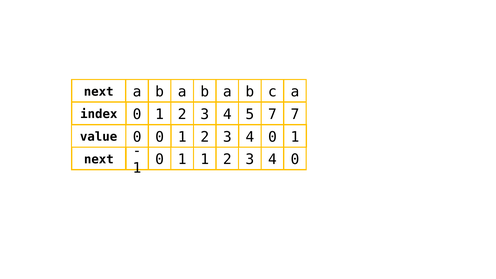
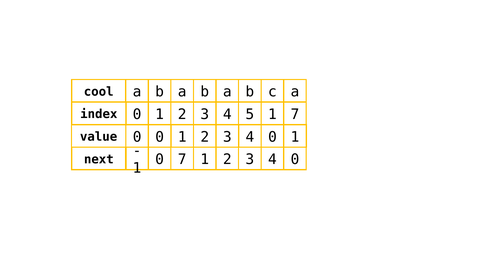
next at (99, 92): next -> cool
5 7: 7 -> 1
1 at (182, 159): 1 -> 7
